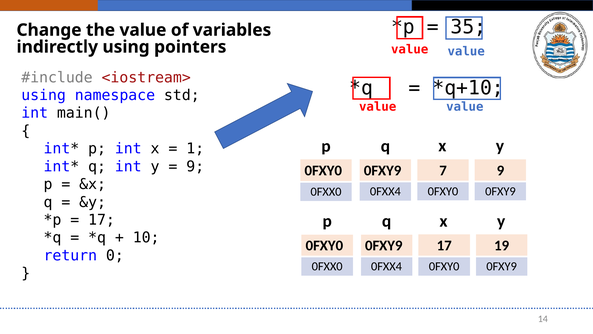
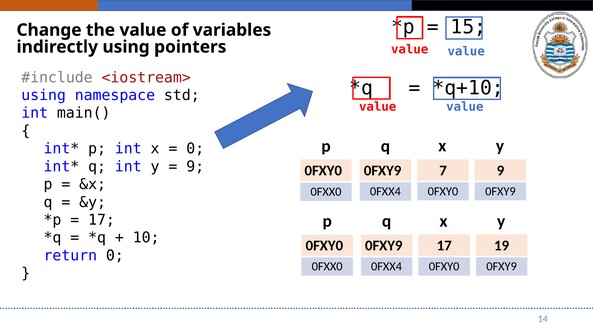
35: 35 -> 15
1 at (195, 148): 1 -> 0
